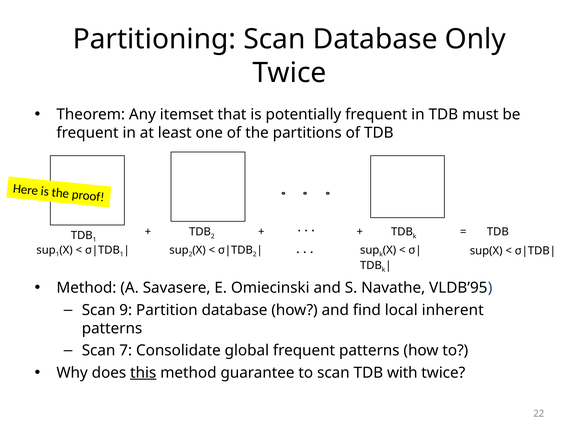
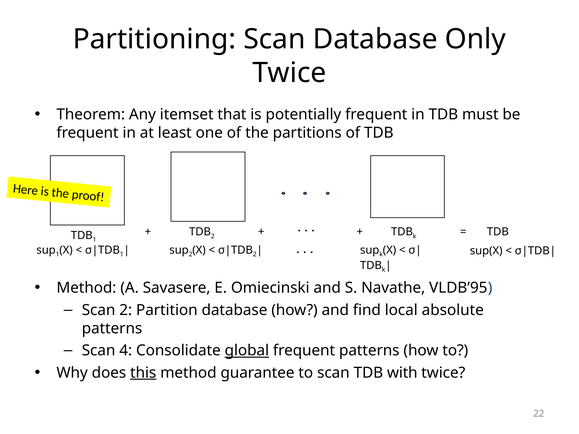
Scan 9: 9 -> 2
inherent: inherent -> absolute
7: 7 -> 4
global underline: none -> present
